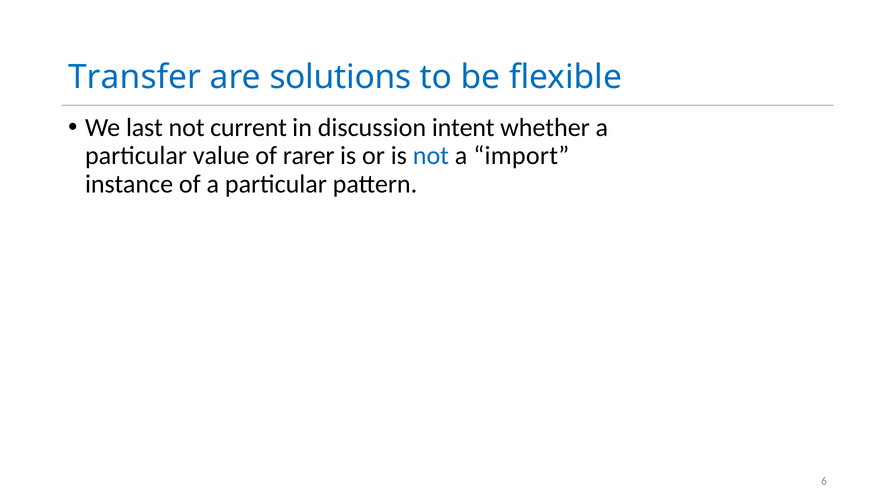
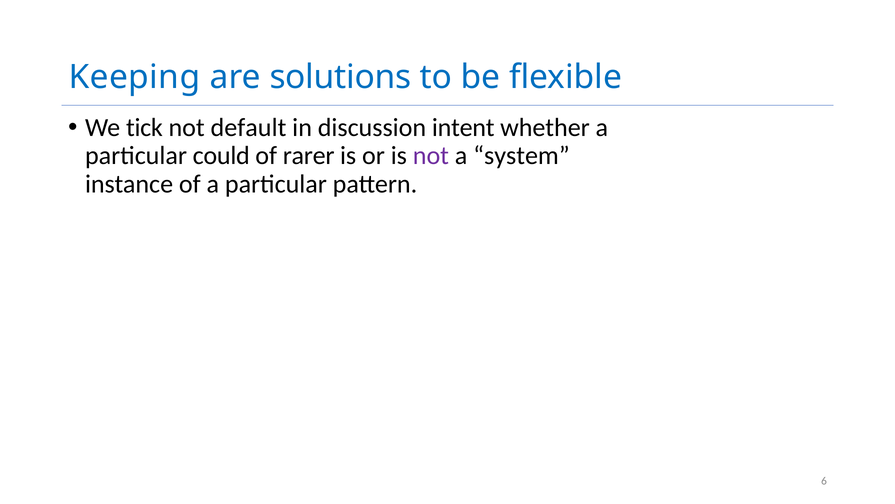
Transfer: Transfer -> Keeping
last: last -> tick
current: current -> default
value: value -> could
not at (431, 156) colour: blue -> purple
import: import -> system
